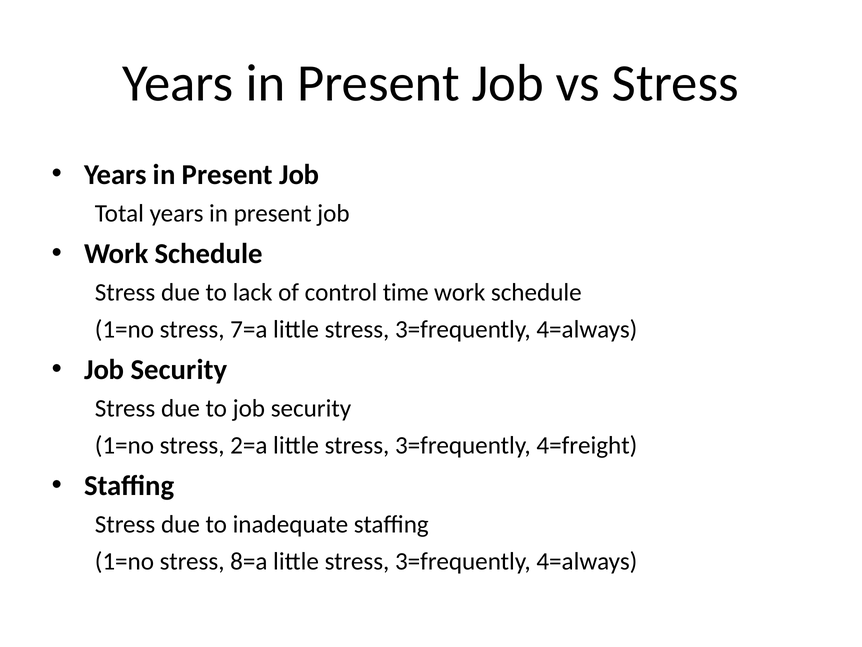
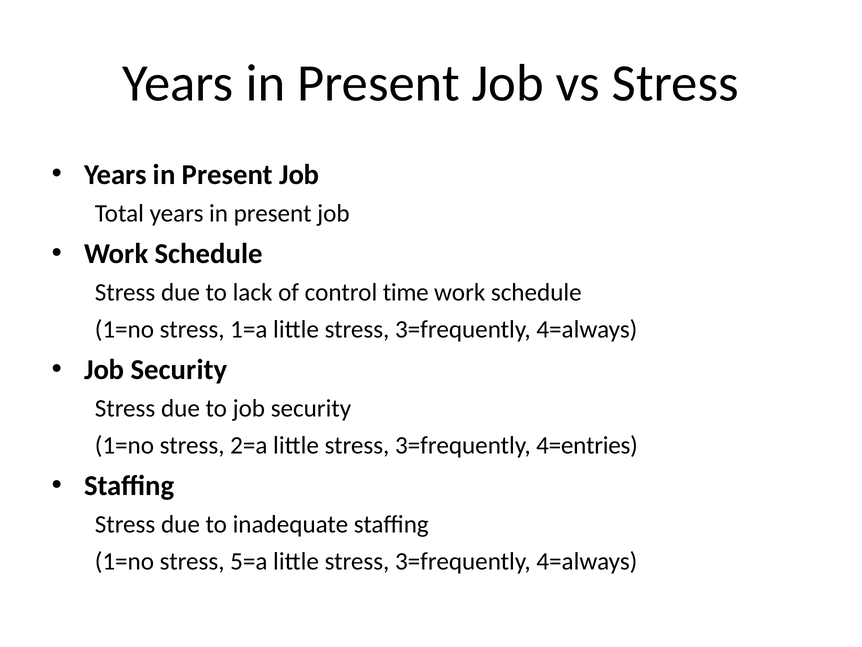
7=a: 7=a -> 1=a
4=freight: 4=freight -> 4=entries
8=a: 8=a -> 5=a
